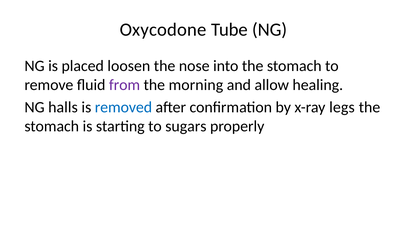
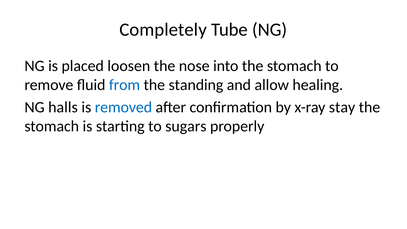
Oxycodone: Oxycodone -> Completely
from colour: purple -> blue
morning: morning -> standing
legs: legs -> stay
